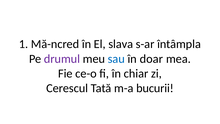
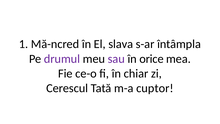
sau colour: blue -> purple
doar: doar -> orice
bucurii: bucurii -> cuptor
